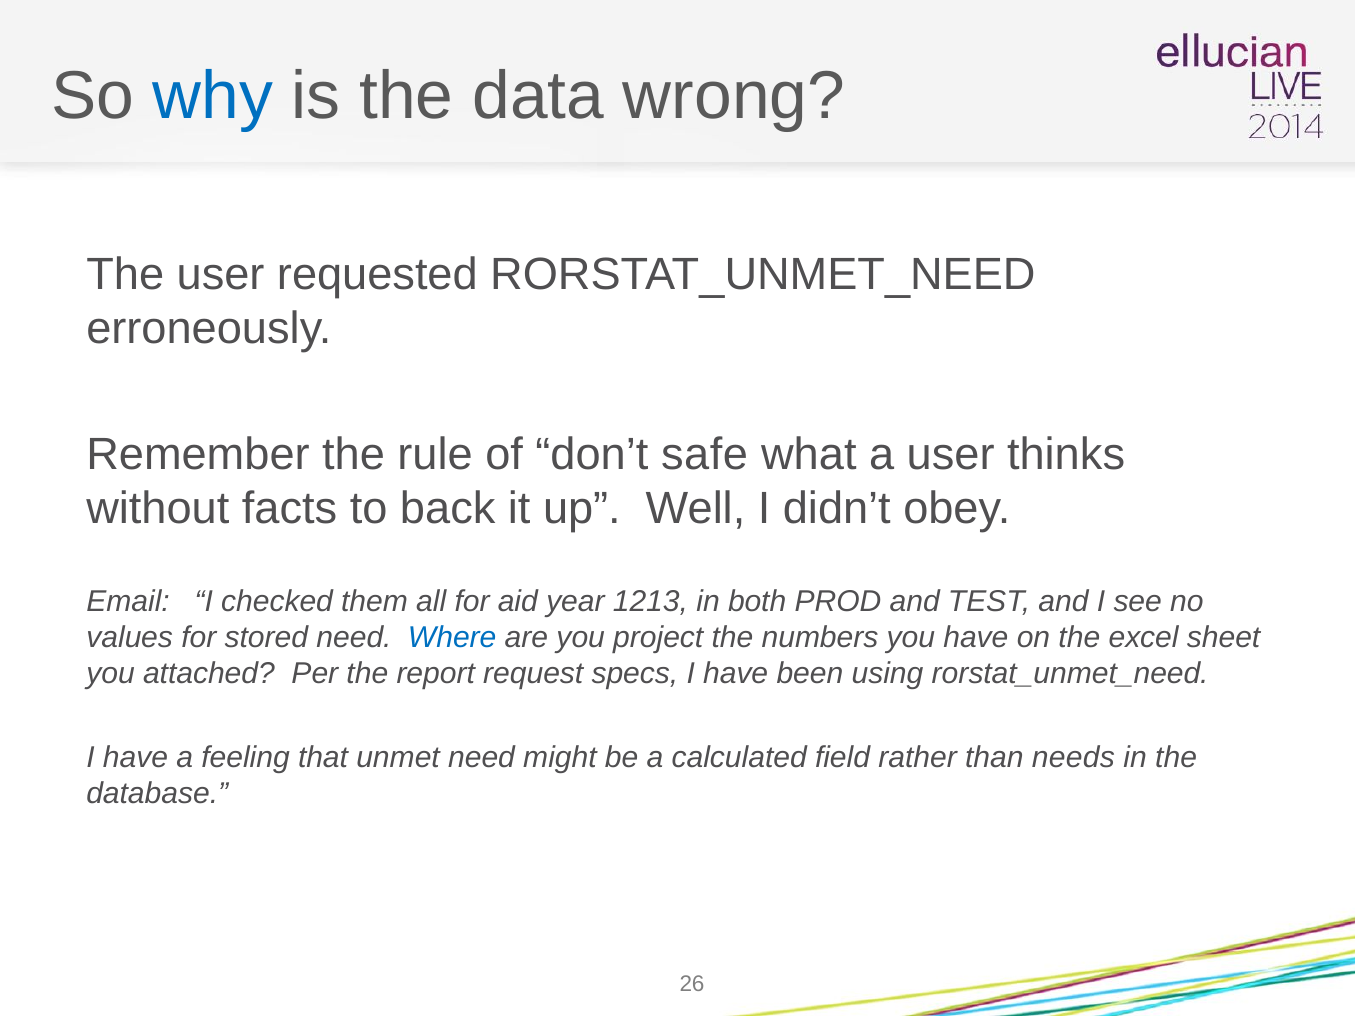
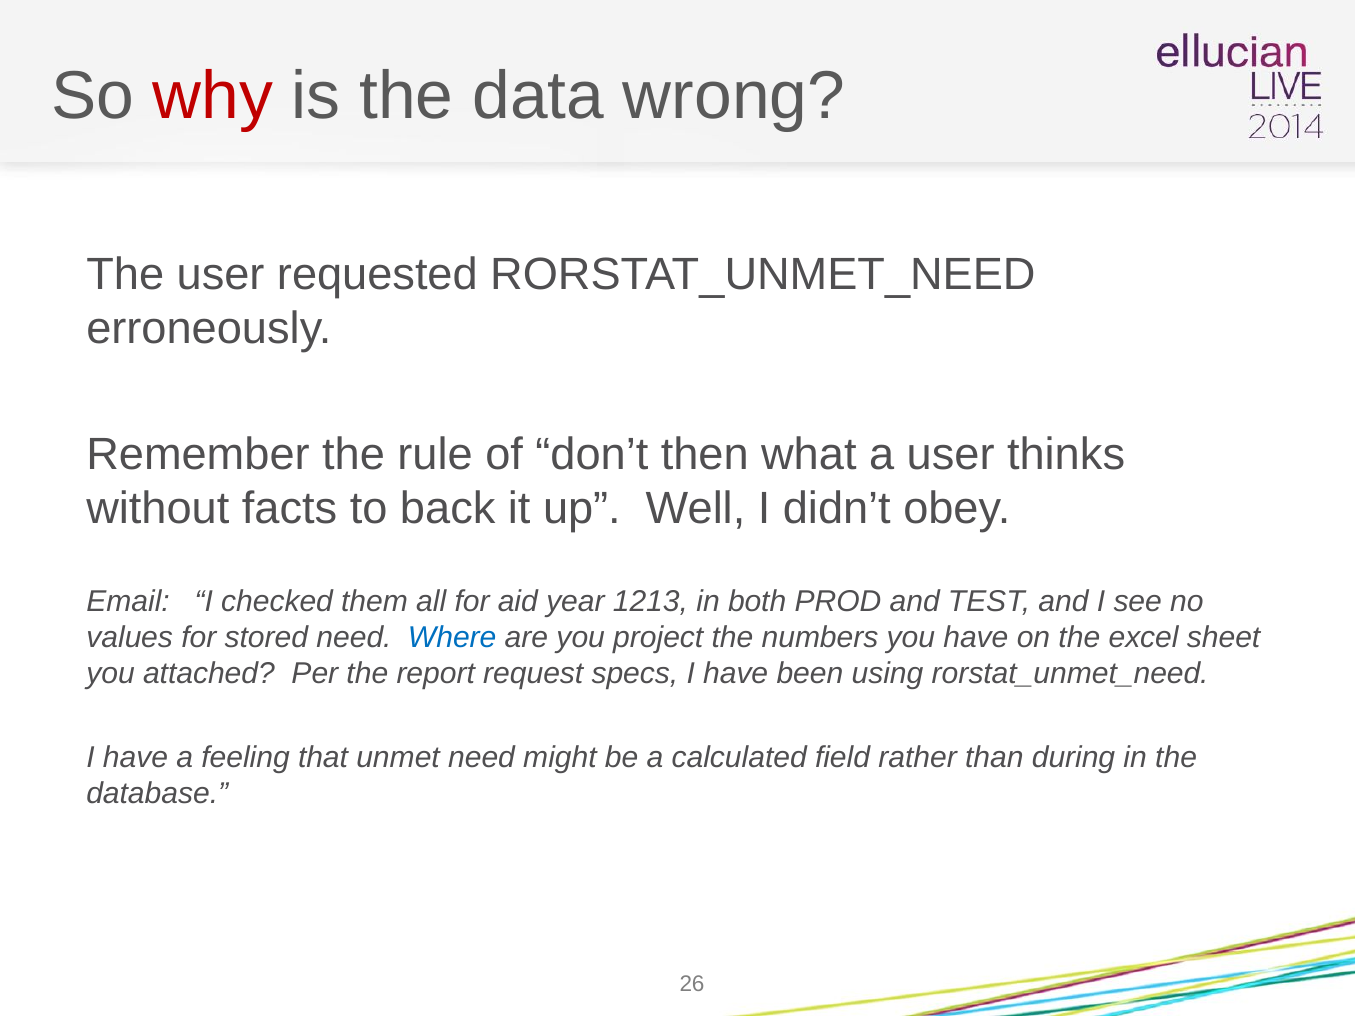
why colour: blue -> red
safe: safe -> then
needs: needs -> during
